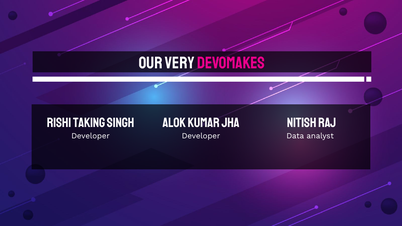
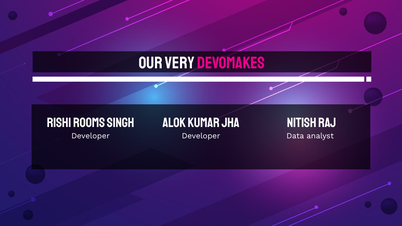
taking: taking -> rooms
